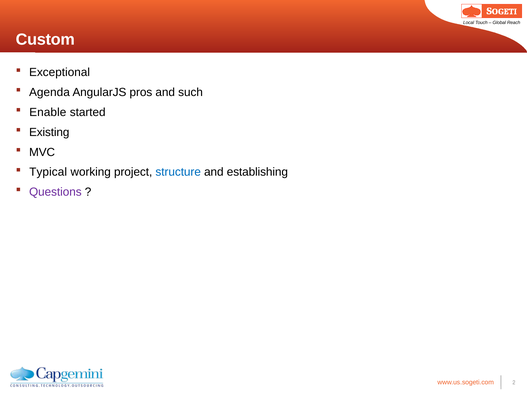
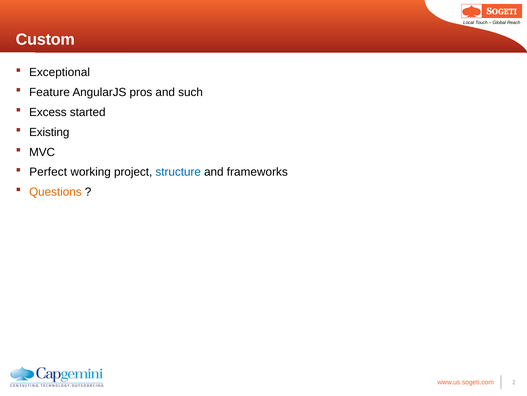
Agenda: Agenda -> Feature
Enable: Enable -> Excess
Typical: Typical -> Perfect
establishing: establishing -> frameworks
Questions colour: purple -> orange
